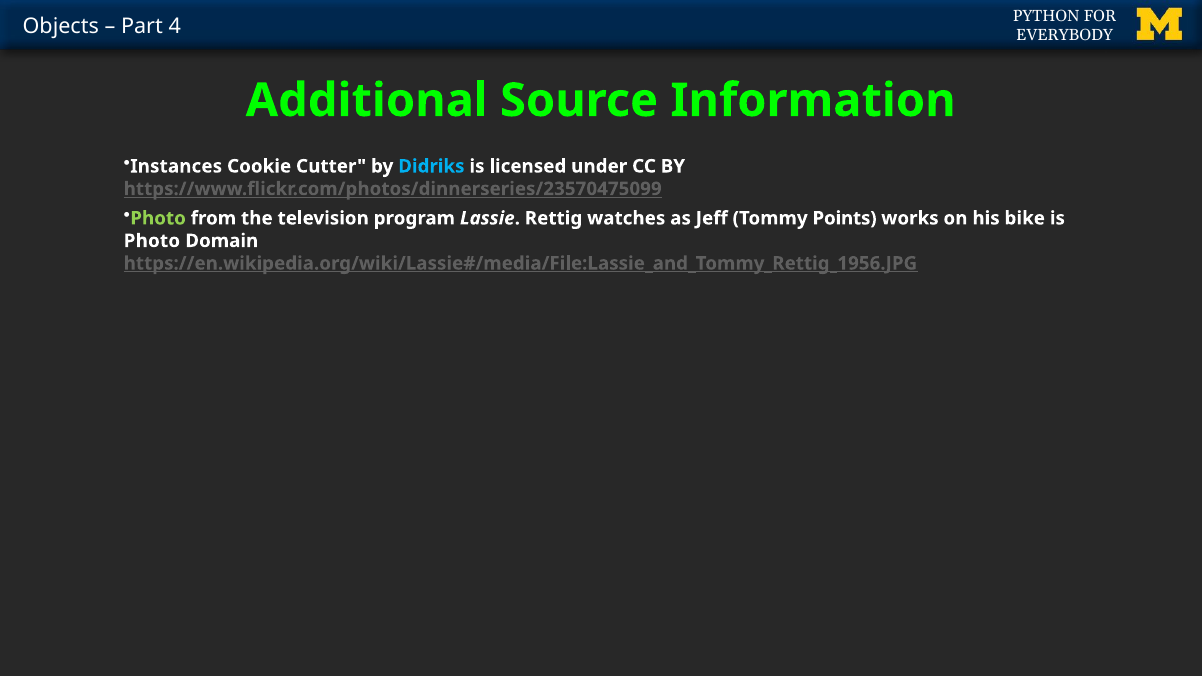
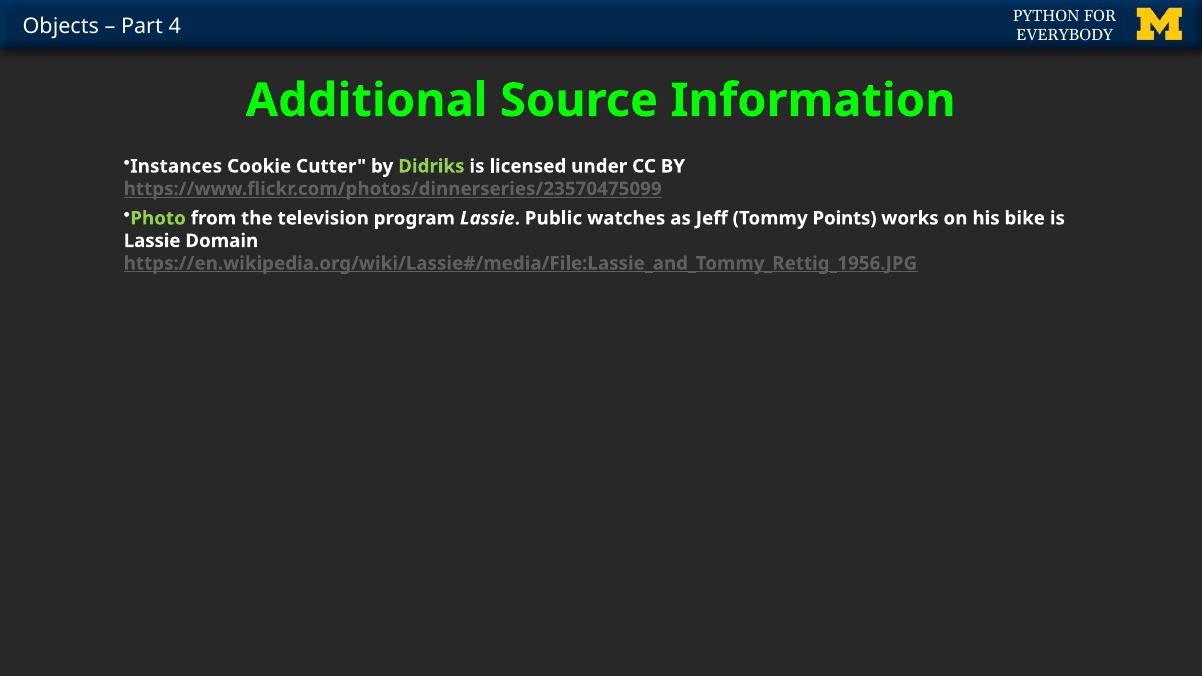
Didriks colour: light blue -> light green
Rettig: Rettig -> Public
Photo at (152, 241): Photo -> Lassie
